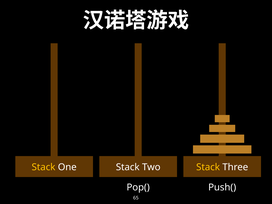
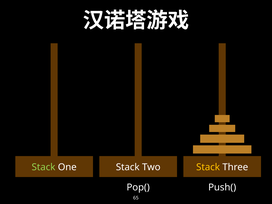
Stack at (44, 167) colour: yellow -> light green
